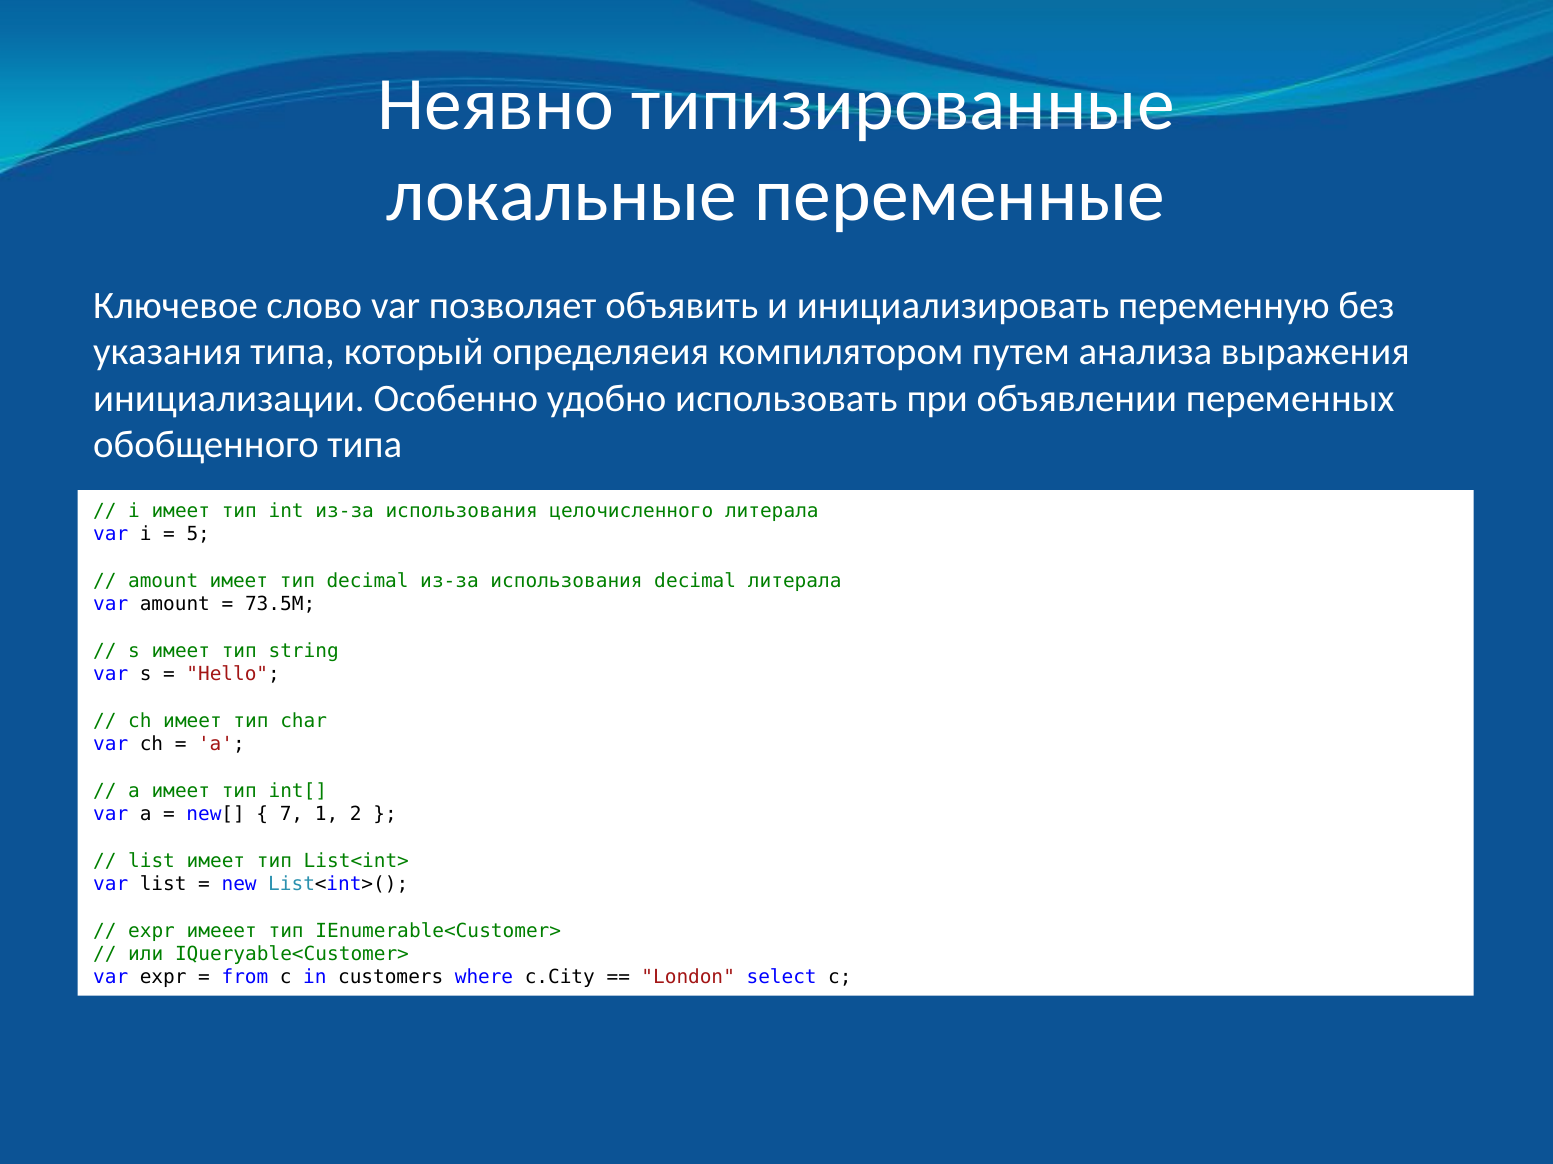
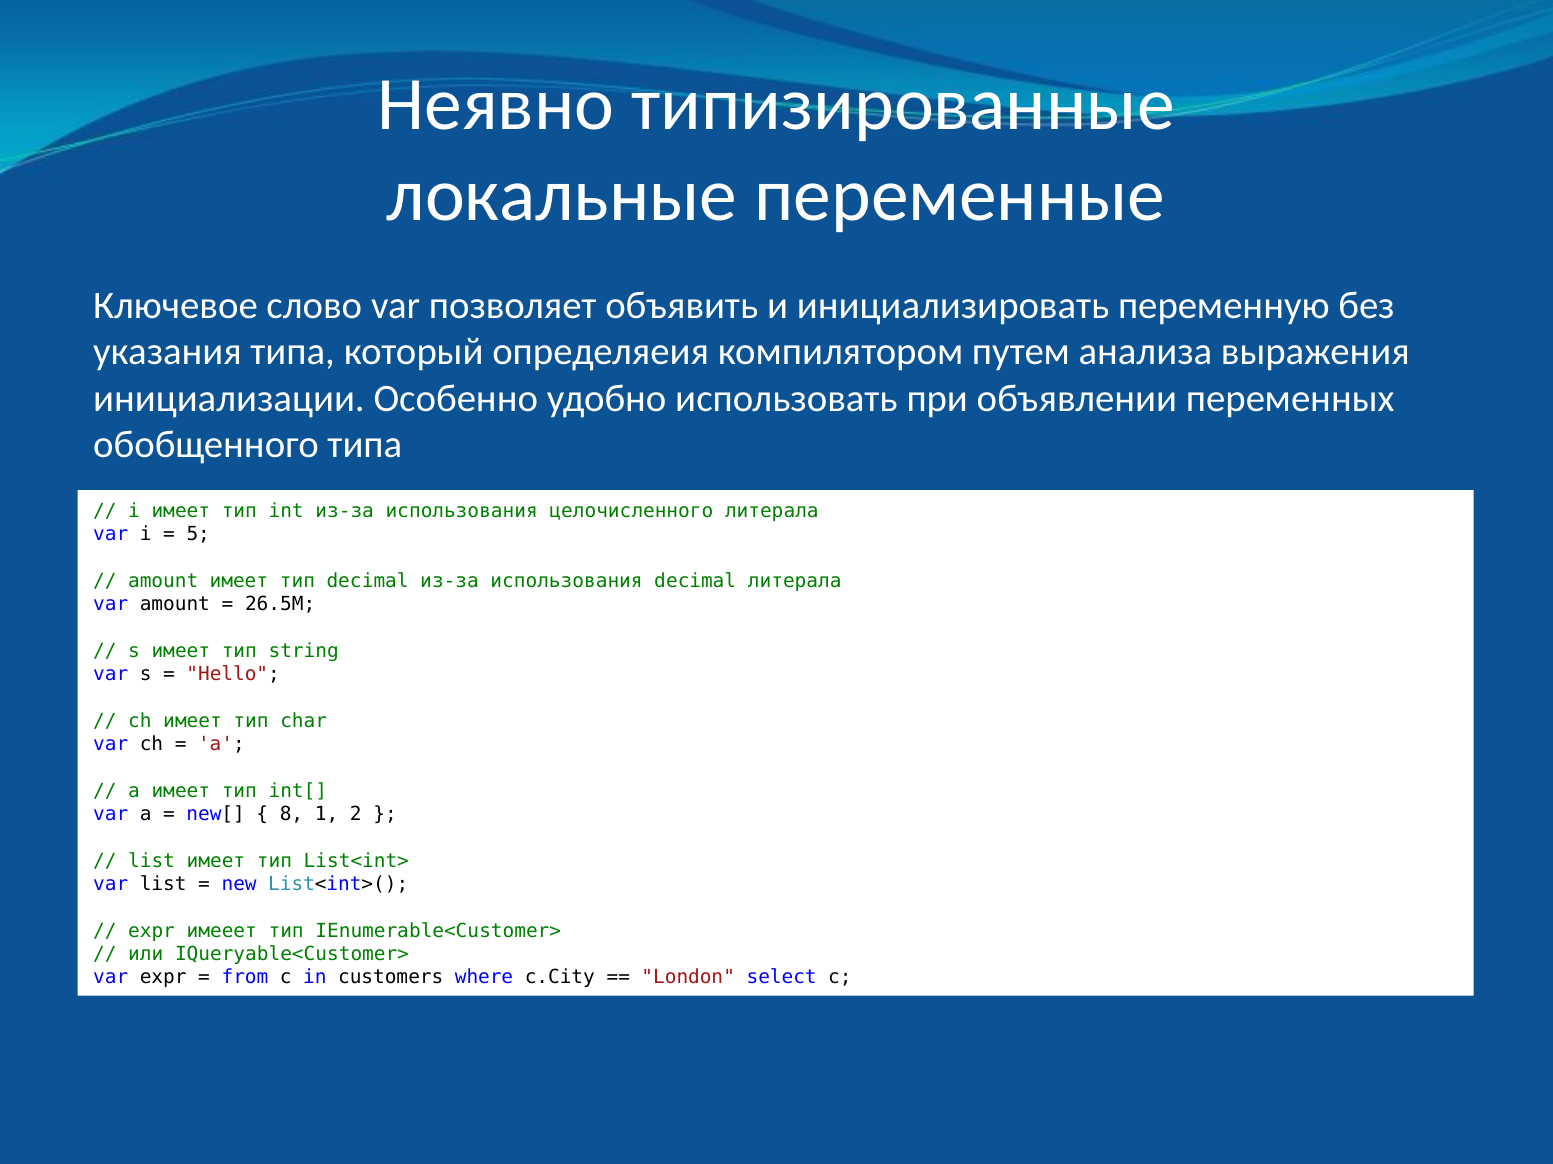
73.5M: 73.5M -> 26.5M
7: 7 -> 8
